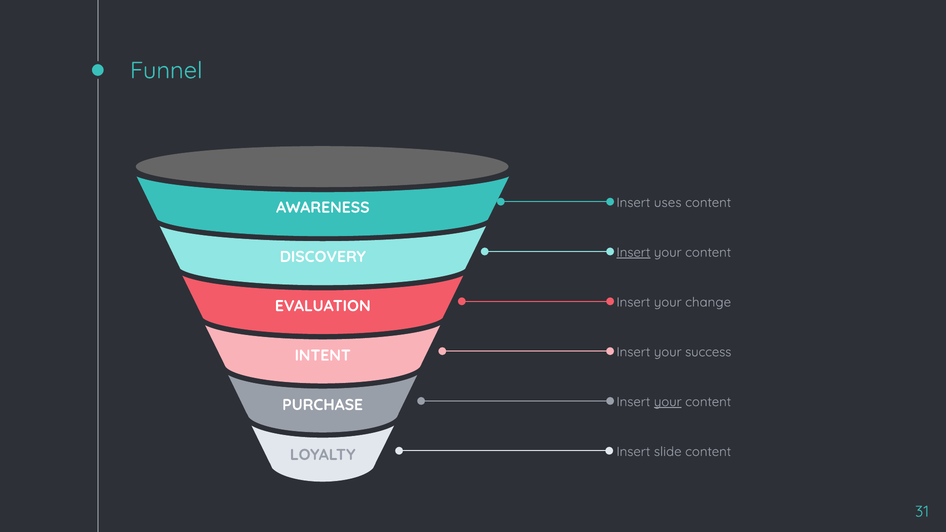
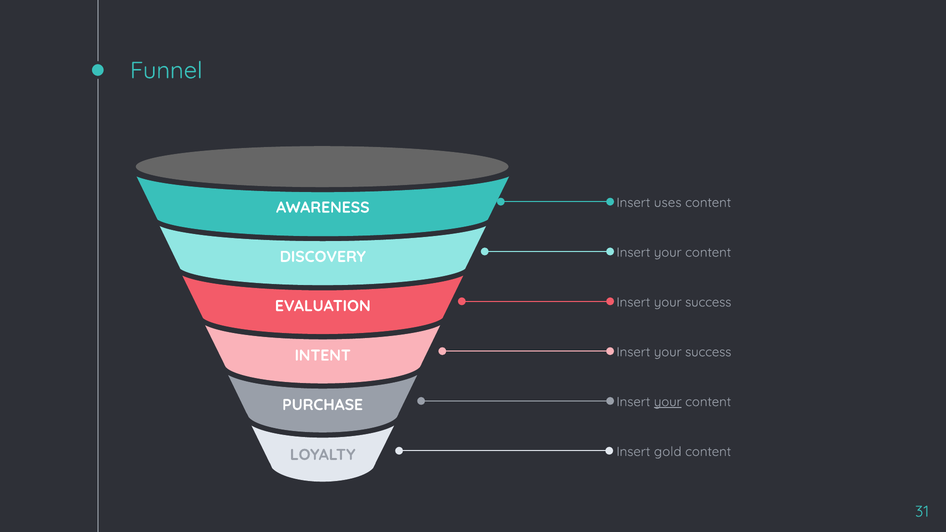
Insert at (633, 252) underline: present -> none
change at (708, 302): change -> success
slide: slide -> gold
